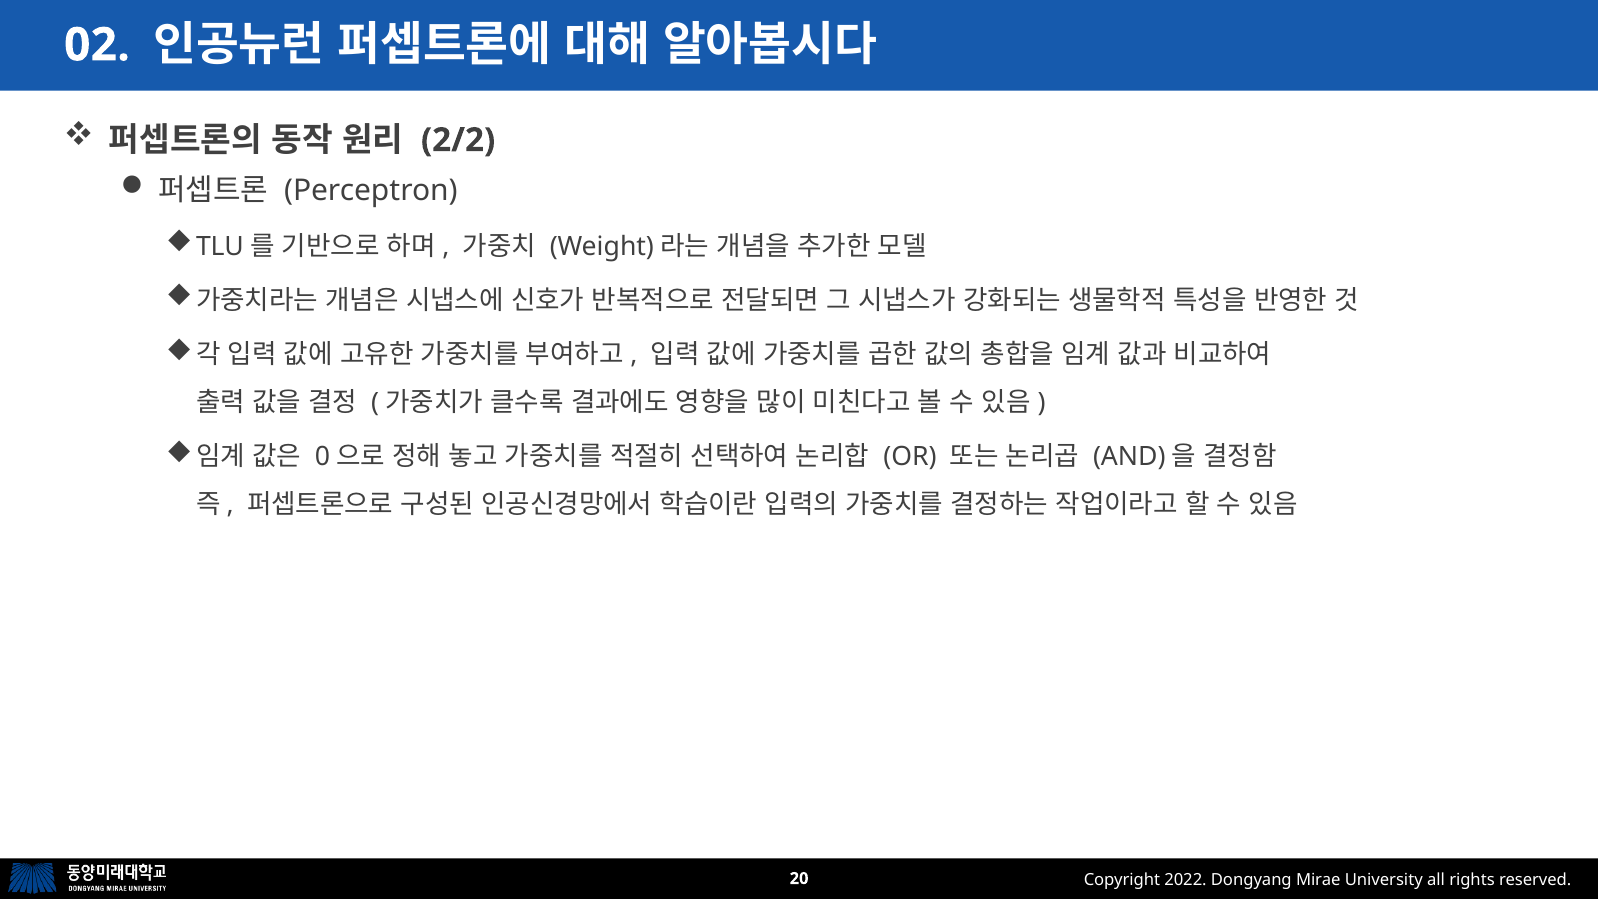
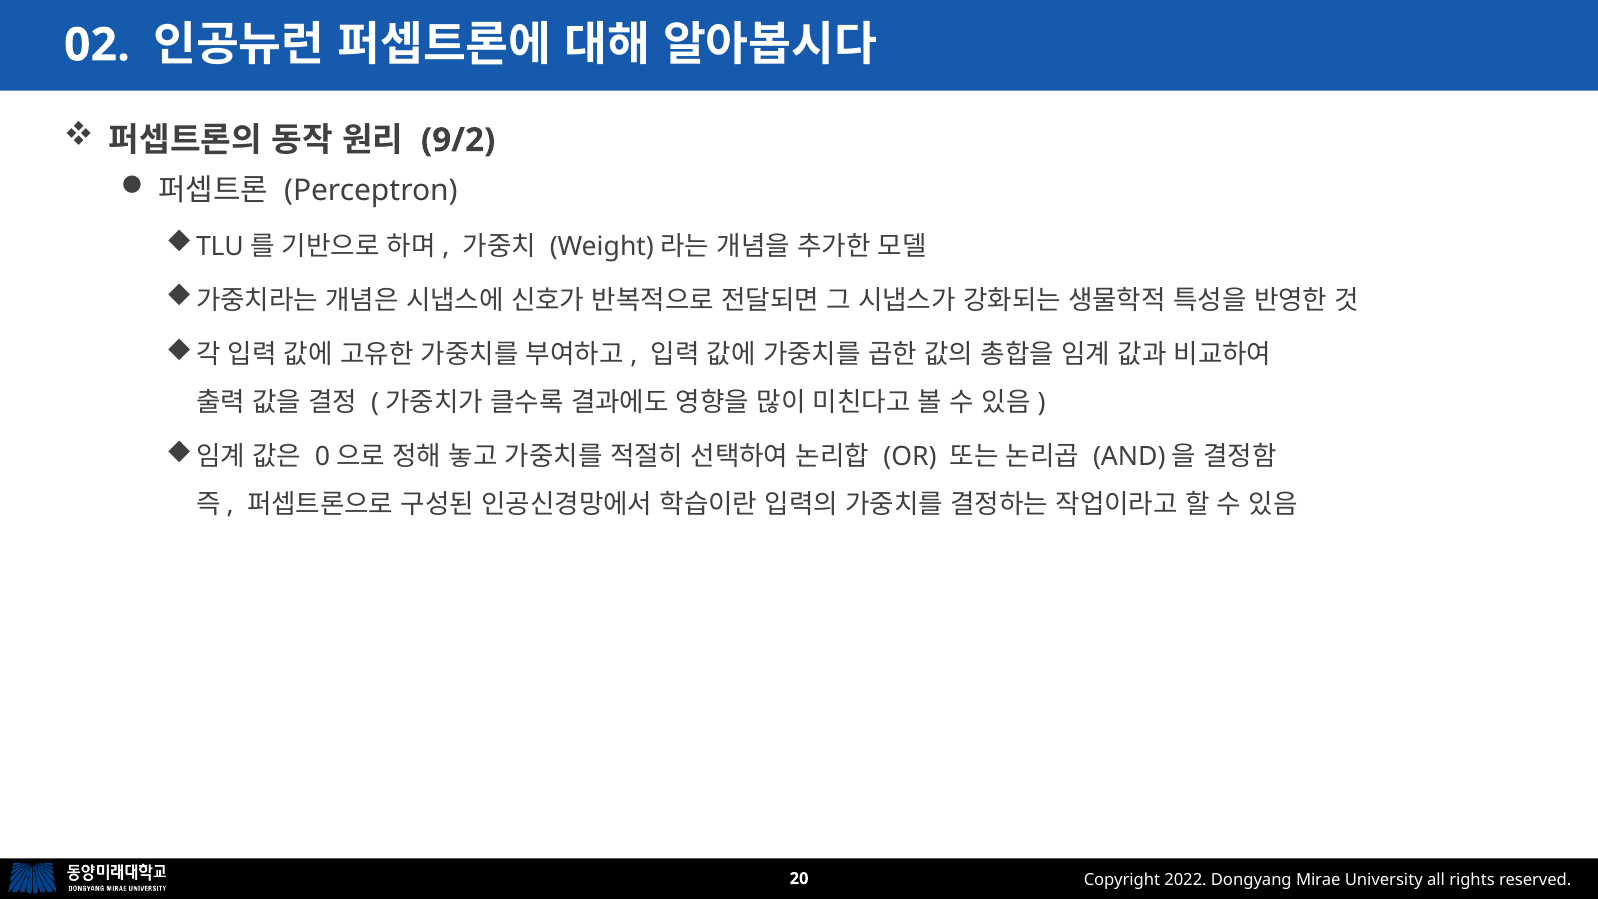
2/2: 2/2 -> 9/2
